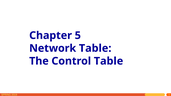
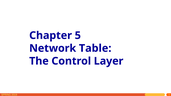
Control Table: Table -> Layer
